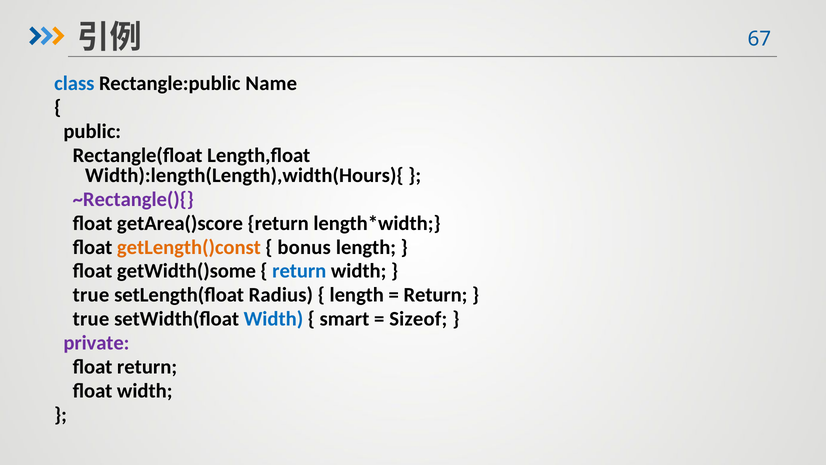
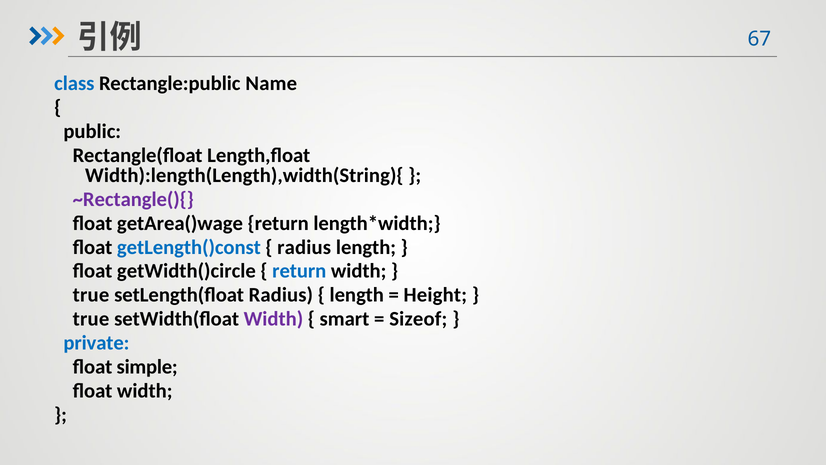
Width):length(Length),width(Hours){: Width):length(Length),width(Hours){ -> Width):length(Length),width(String){
getArea()score: getArea()score -> getArea()wage
getLength()const colour: orange -> blue
bonus at (304, 247): bonus -> radius
getWidth()some: getWidth()some -> getWidth()circle
Return at (435, 295): Return -> Height
Width at (273, 319) colour: blue -> purple
private colour: purple -> blue
float return: return -> simple
